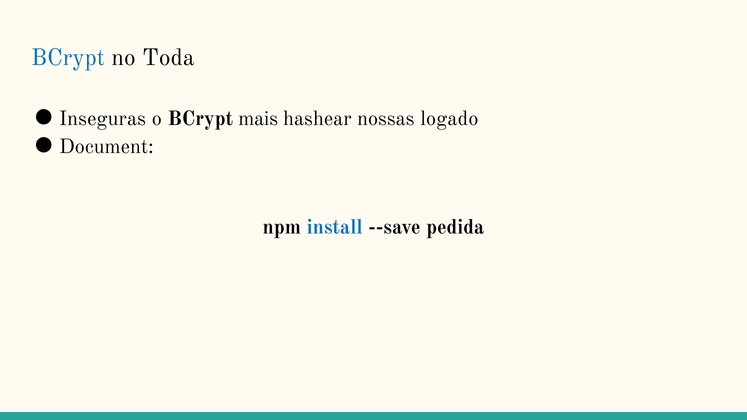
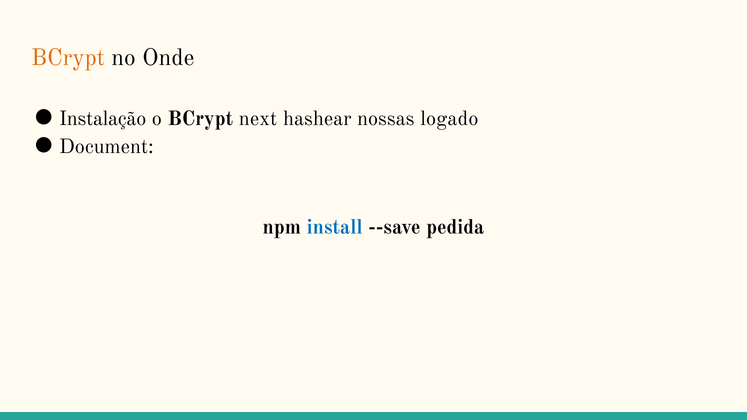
BCrypt at (68, 58) colour: blue -> orange
Toda: Toda -> Onde
Inseguras: Inseguras -> Instalação
mais: mais -> next
